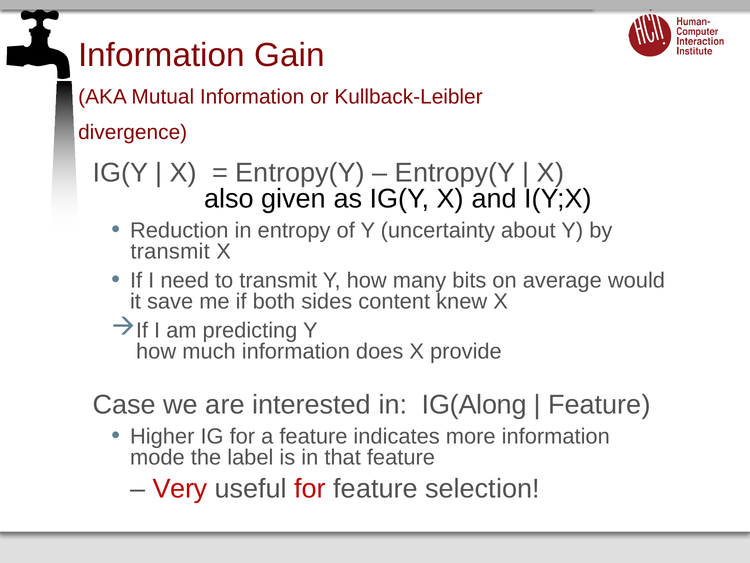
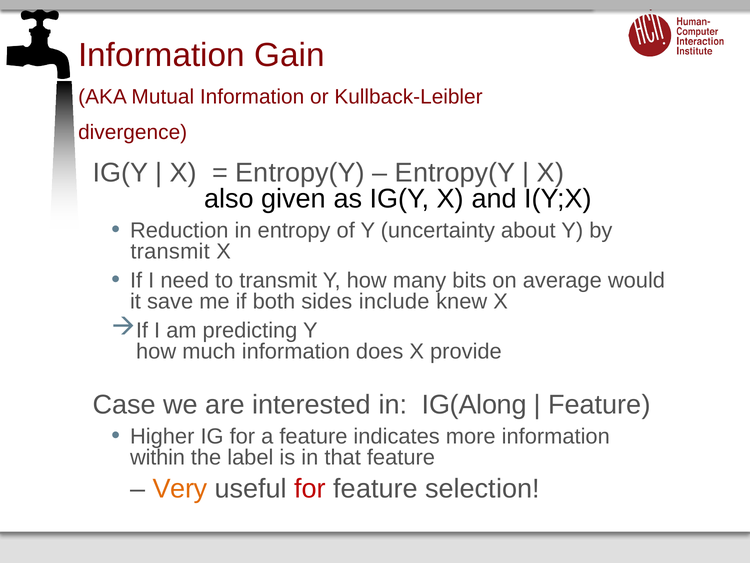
content: content -> include
mode: mode -> within
Very colour: red -> orange
